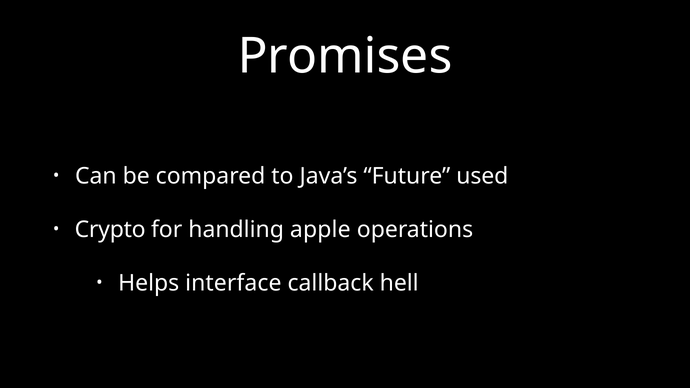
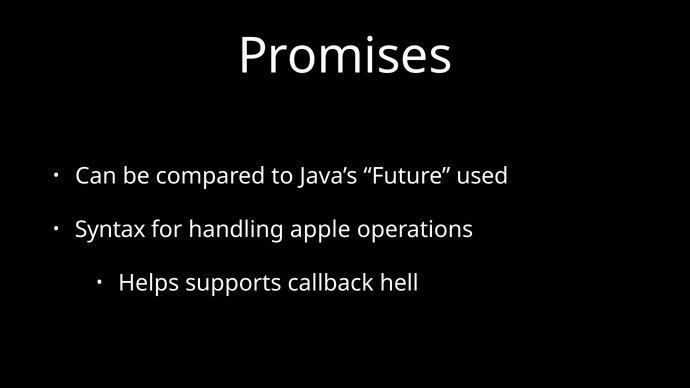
Crypto: Crypto -> Syntax
interface: interface -> supports
